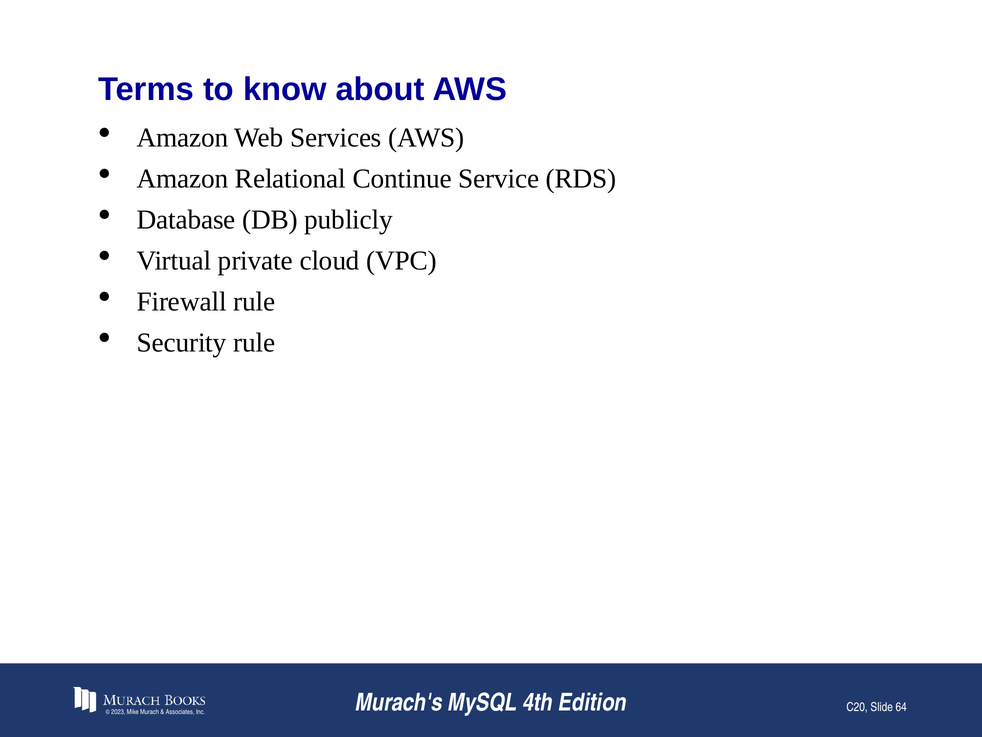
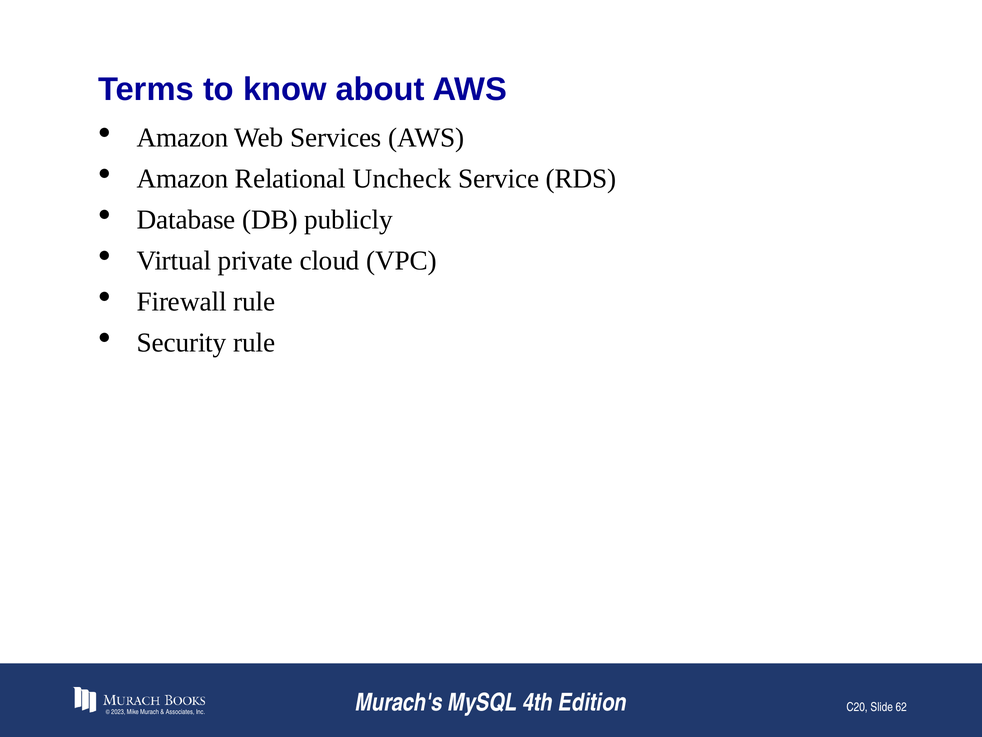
Continue: Continue -> Uncheck
64: 64 -> 62
